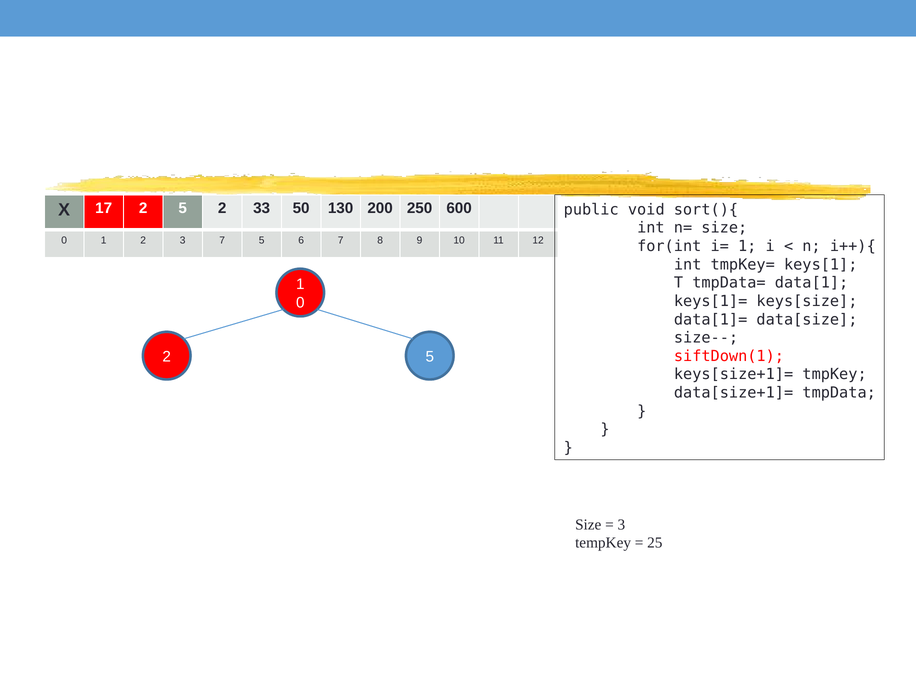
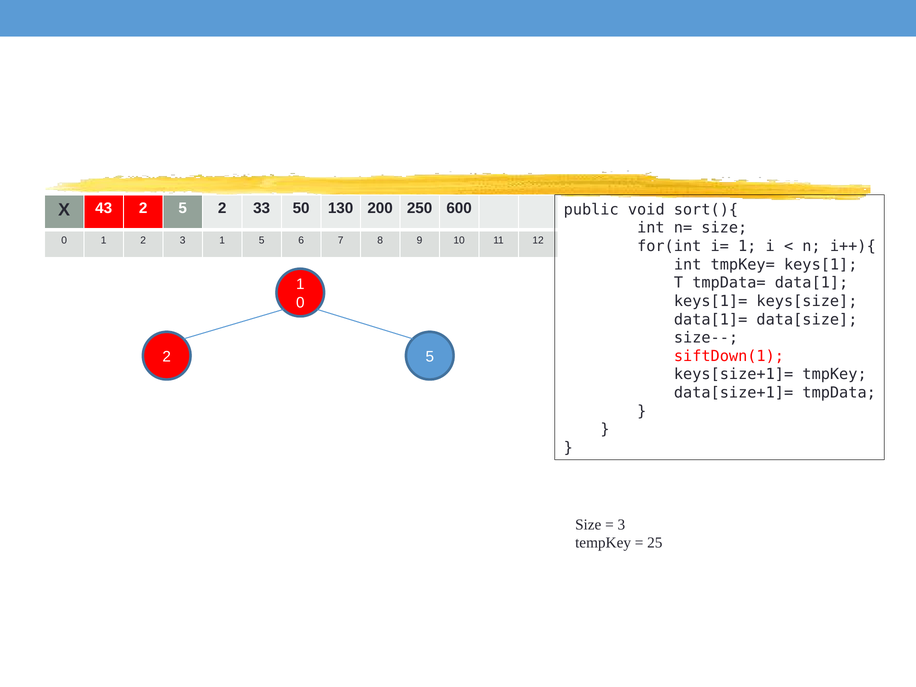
17: 17 -> 43
3 7: 7 -> 1
